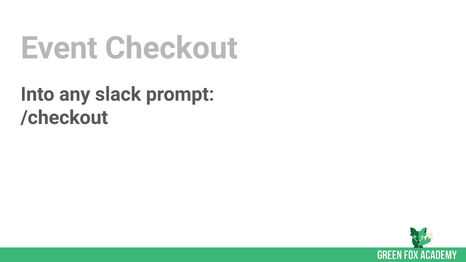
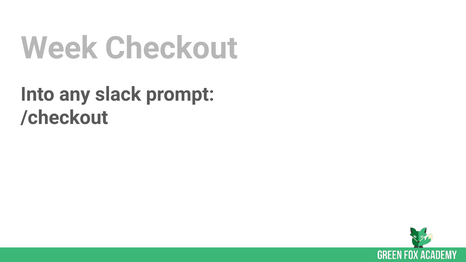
Event: Event -> Week
